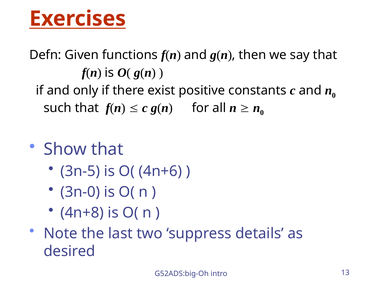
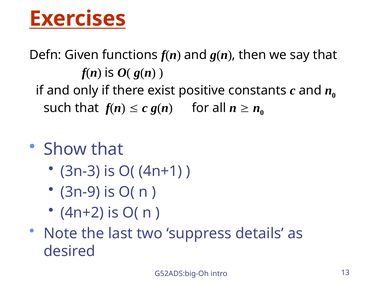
3n-5: 3n-5 -> 3n-3
4n+6: 4n+6 -> 4n+1
3n-0: 3n-0 -> 3n-9
4n+8: 4n+8 -> 4n+2
